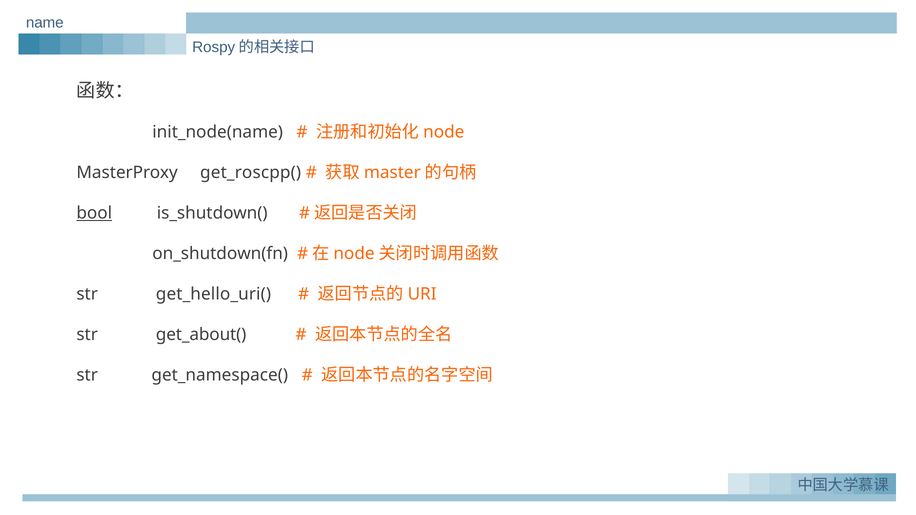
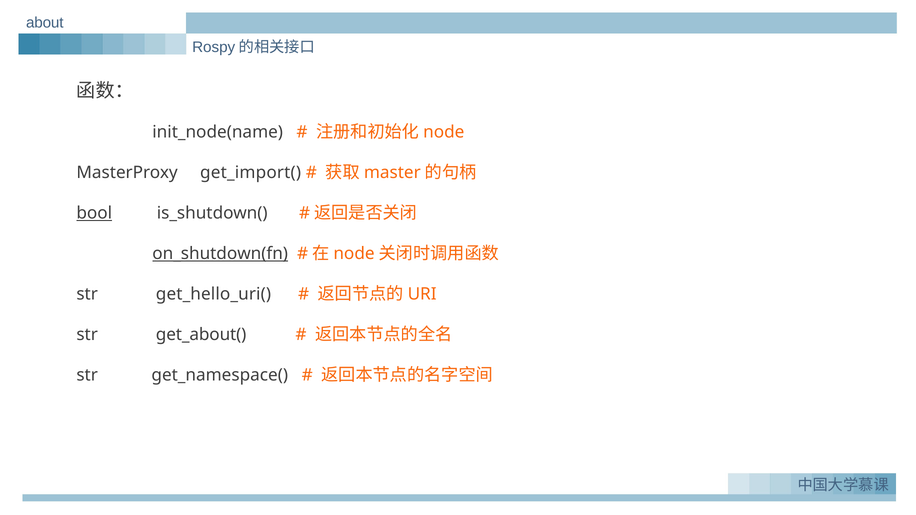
name: name -> about
get_roscpp(: get_roscpp( -> get_import(
on_shutdown(fn underline: none -> present
